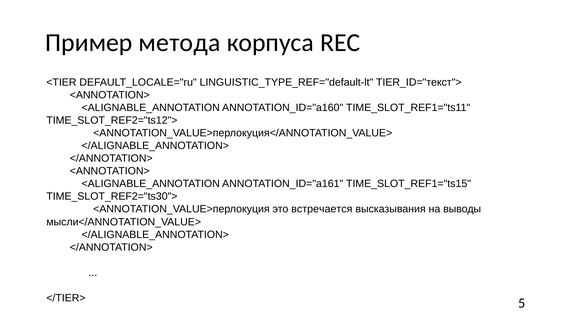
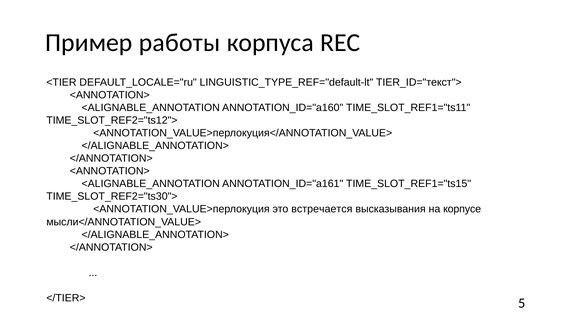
метода: метода -> работы
выводы: выводы -> корпусе
